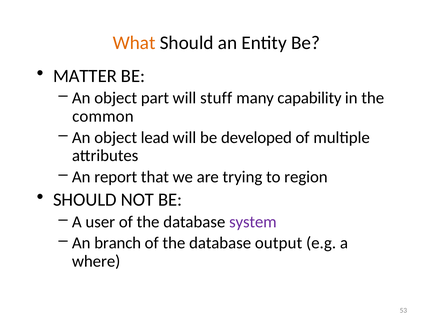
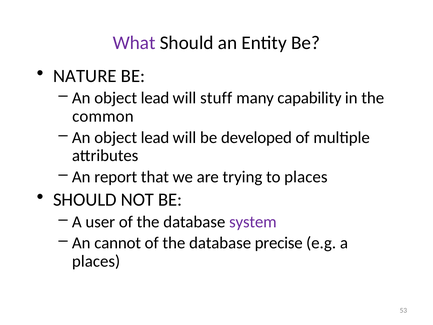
What colour: orange -> purple
MATTER: MATTER -> NATURE
part at (155, 98): part -> lead
to region: region -> places
branch: branch -> cannot
output: output -> precise
where at (96, 261): where -> places
